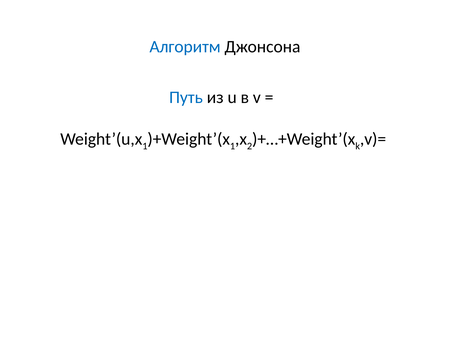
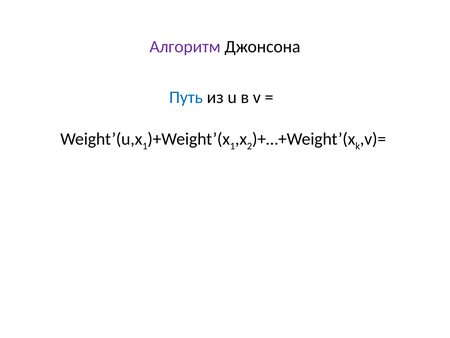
Алгоритм colour: blue -> purple
